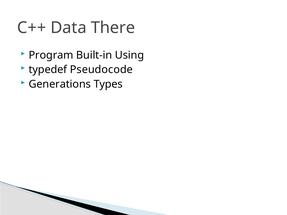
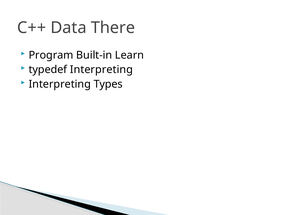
Using: Using -> Learn
typedef Pseudocode: Pseudocode -> Interpreting
Generations at (60, 84): Generations -> Interpreting
